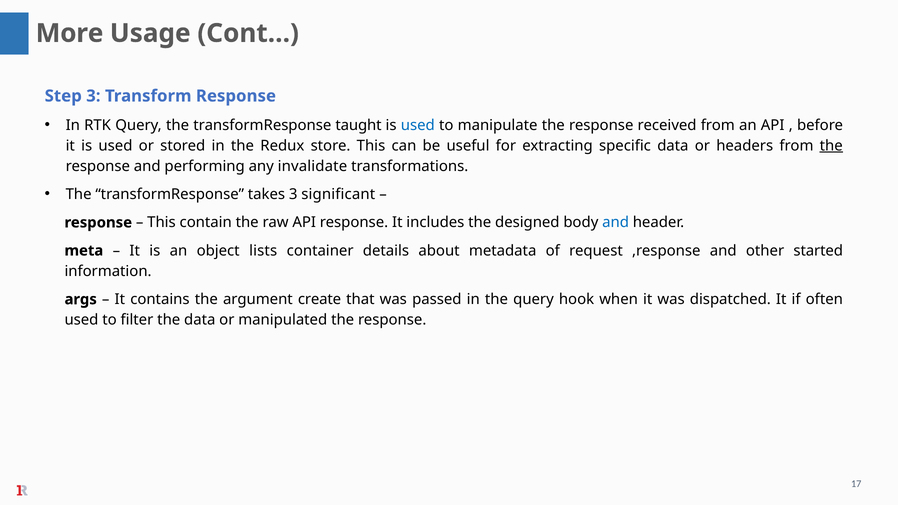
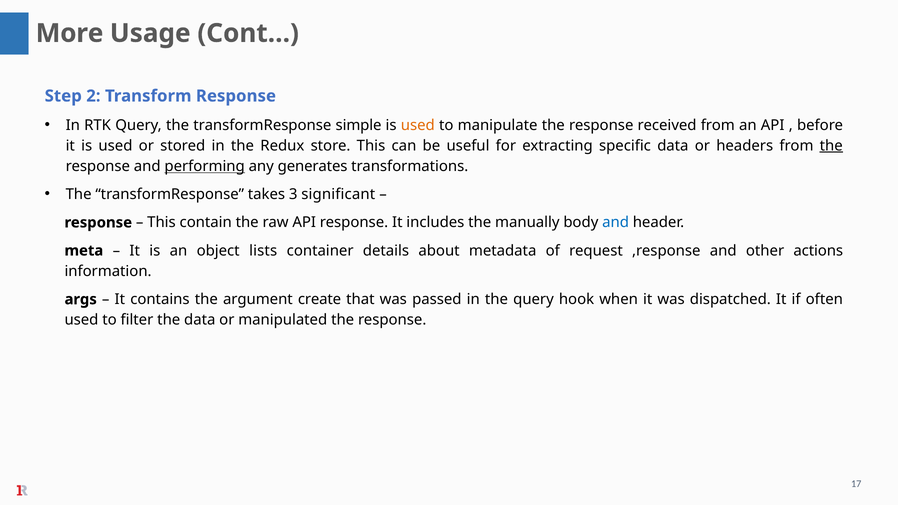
Step 3: 3 -> 2
taught: taught -> simple
used at (418, 125) colour: blue -> orange
performing underline: none -> present
invalidate: invalidate -> generates
designed: designed -> manually
started: started -> actions
